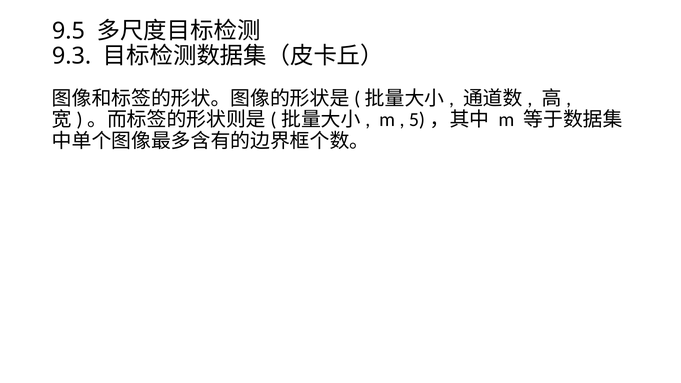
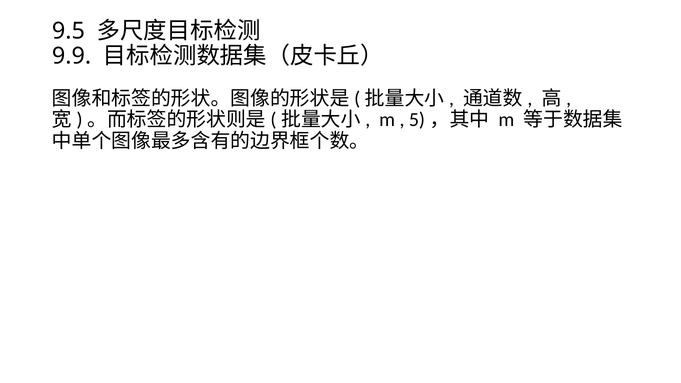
9.3: 9.3 -> 9.9
